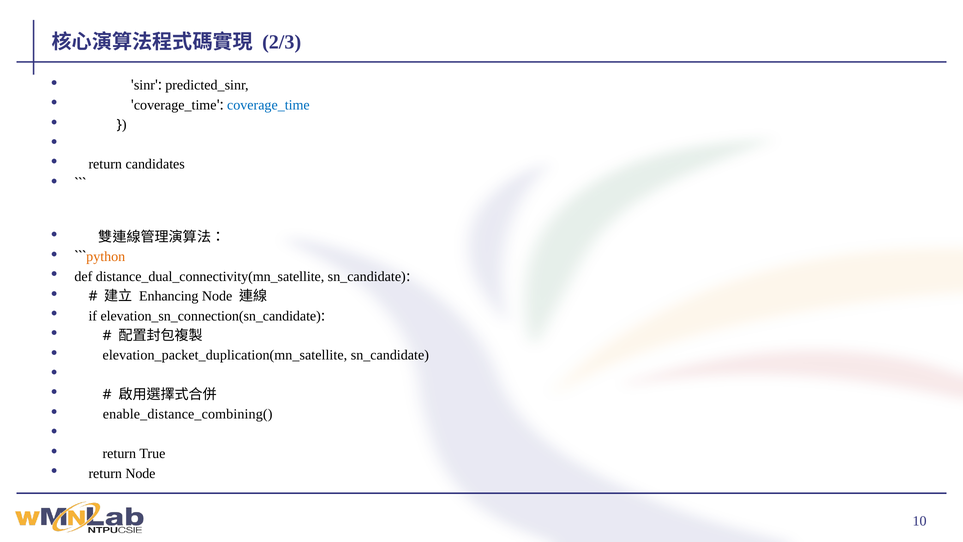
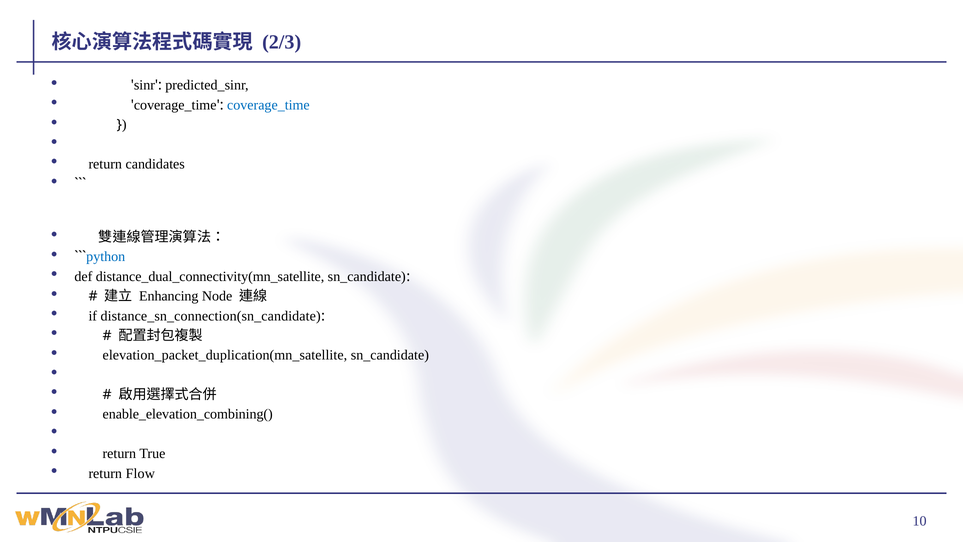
python colour: orange -> blue
elevation_sn_connection(sn_candidate: elevation_sn_connection(sn_candidate -> distance_sn_connection(sn_candidate
enable_distance_combining(: enable_distance_combining( -> enable_elevation_combining(
return Node: Node -> Flow
